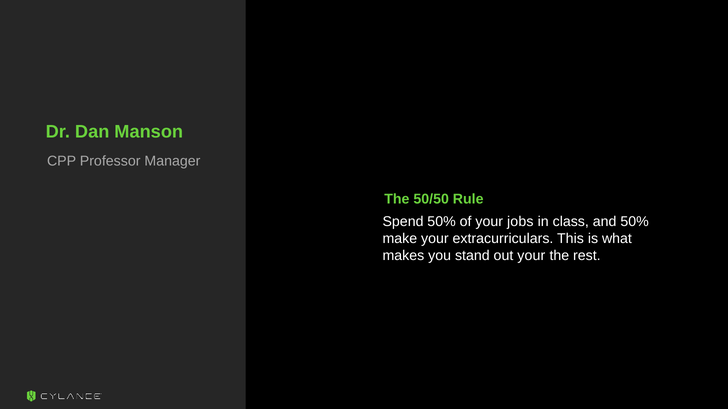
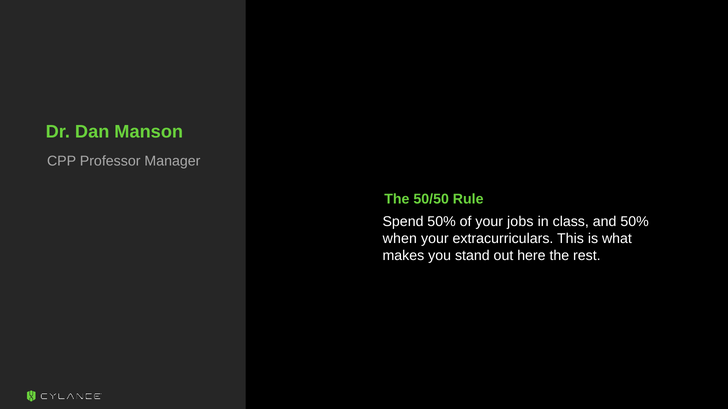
make: make -> when
out your: your -> here
